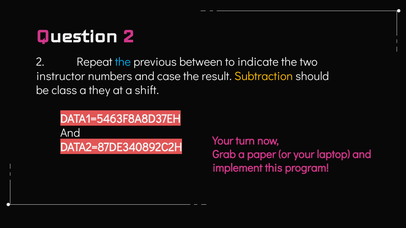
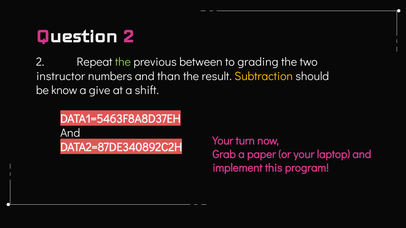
the at (123, 62) colour: light blue -> light green
indicate: indicate -> grading
case: case -> than
class: class -> know
they: they -> give
